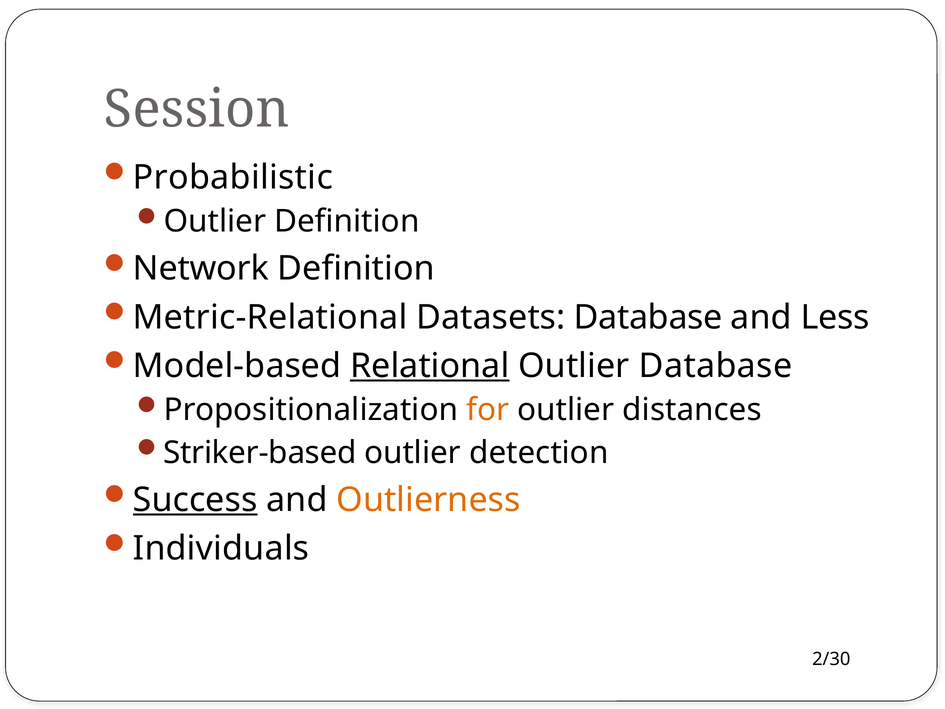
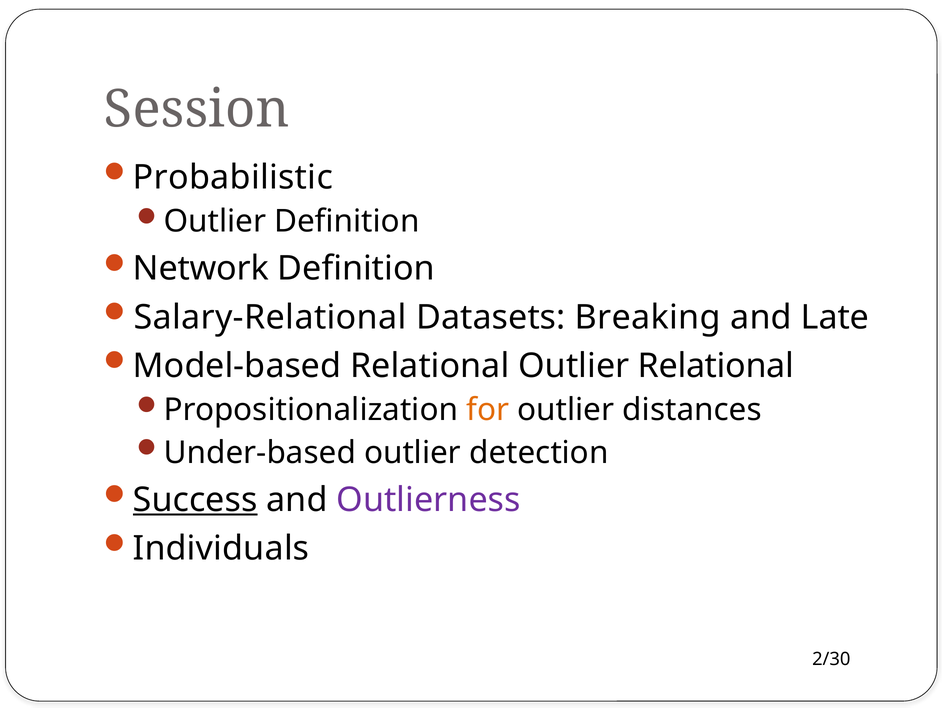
Metric-Relational: Metric-Relational -> Salary-Relational
Datasets Database: Database -> Breaking
Less: Less -> Late
Relational at (430, 366) underline: present -> none
Outlier Database: Database -> Relational
Striker-based: Striker-based -> Under-based
Outlierness colour: orange -> purple
